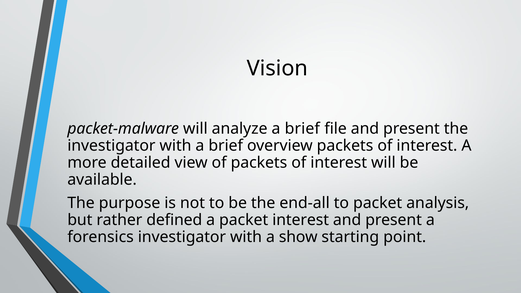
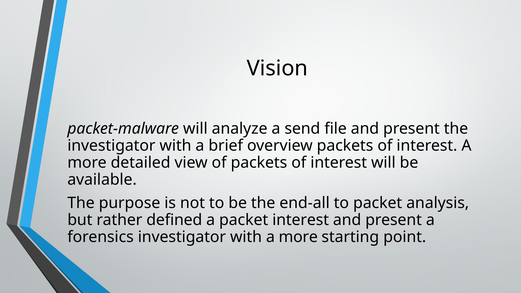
analyze a brief: brief -> send
with a show: show -> more
